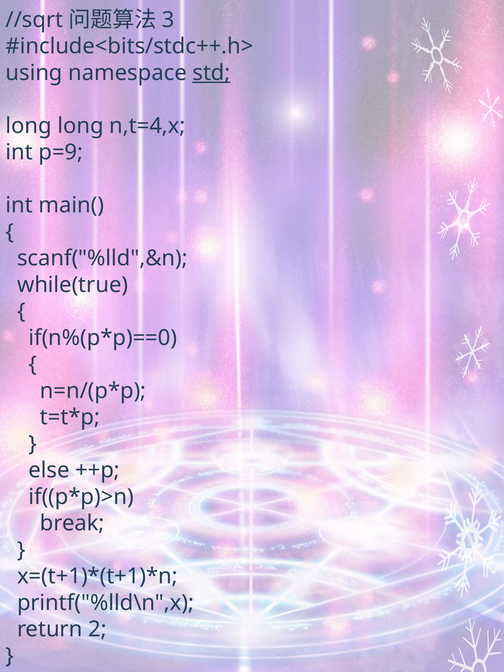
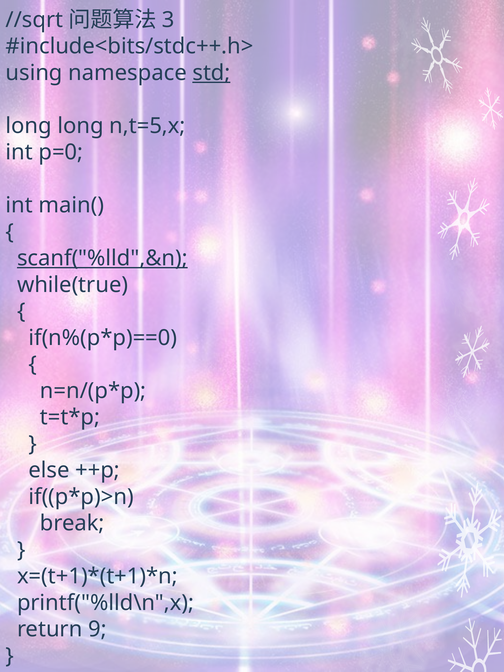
n,t=4,x: n,t=4,x -> n,t=5,x
p=9: p=9 -> p=0
scanf("%lld",&n underline: none -> present
2: 2 -> 9
